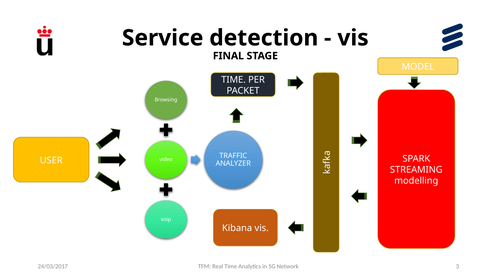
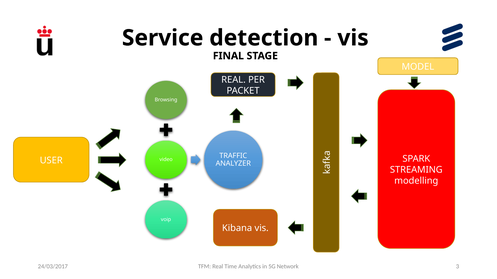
TIME at (234, 80): TIME -> REAL
